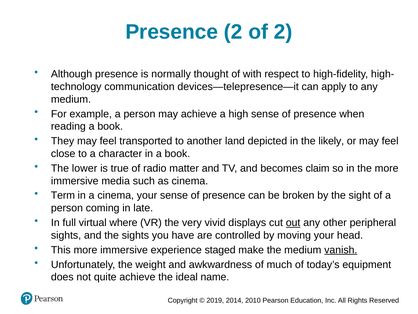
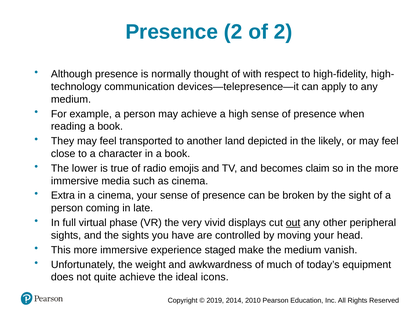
matter: matter -> emojis
Term: Term -> Extra
where: where -> phase
vanish underline: present -> none
name: name -> icons
